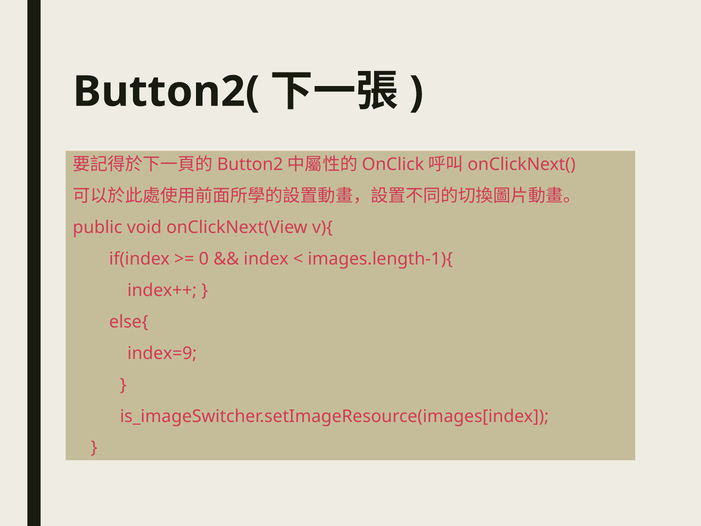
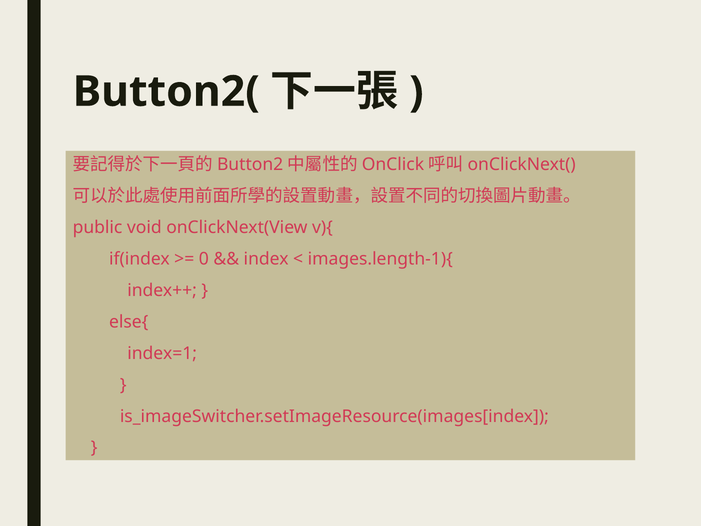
index=9: index=9 -> index=1
